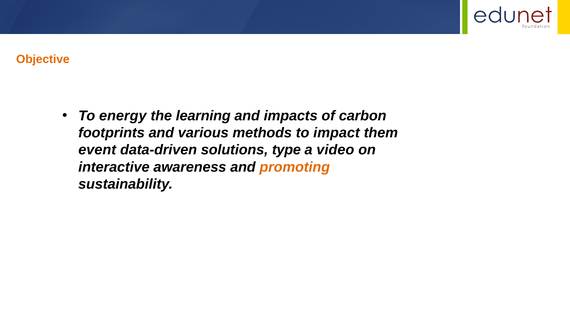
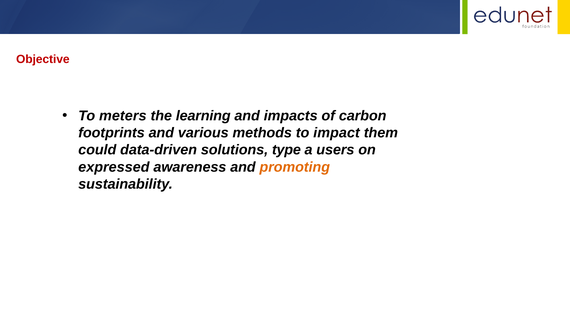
Objective colour: orange -> red
energy: energy -> meters
event: event -> could
video: video -> users
interactive: interactive -> expressed
